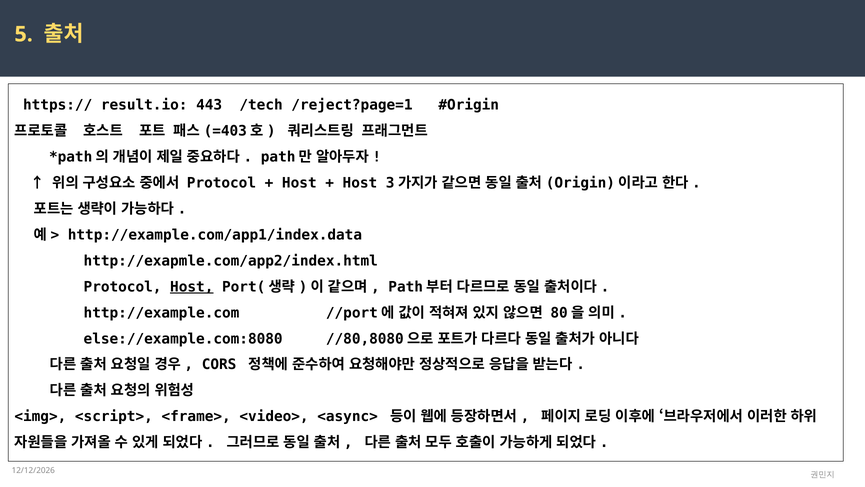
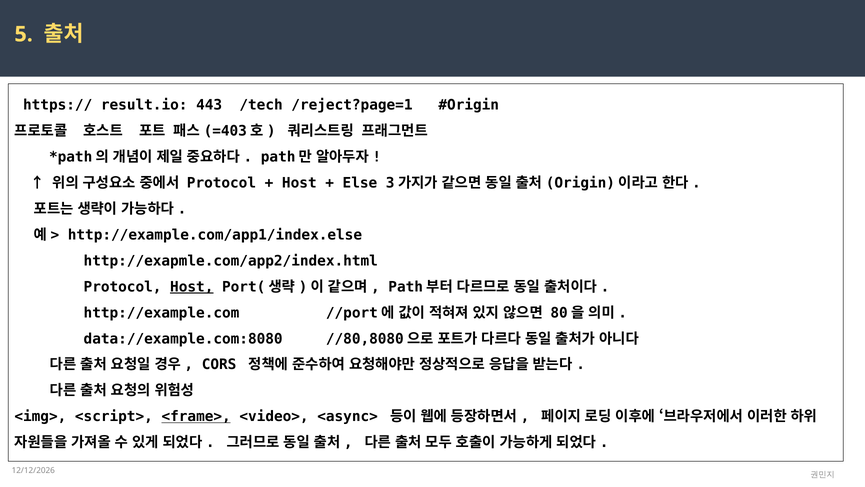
Host at (360, 183): Host -> Else
http://example.com/app1/index.data: http://example.com/app1/index.data -> http://example.com/app1/index.else
else://example.com:8080: else://example.com:8080 -> data://example.com:8080
<frame> underline: none -> present
